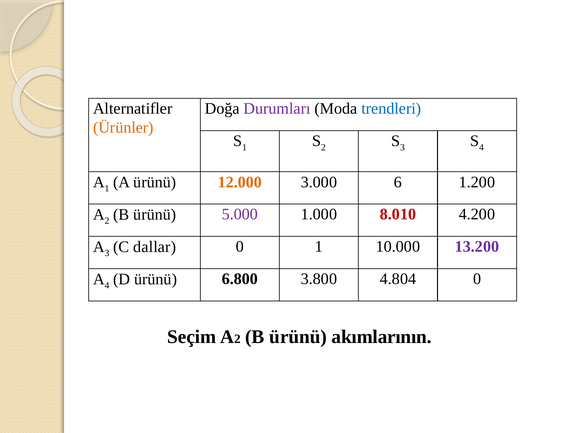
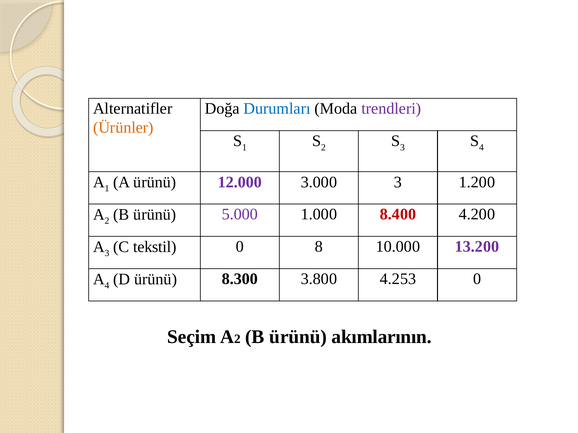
Durumları colour: purple -> blue
trendleri colour: blue -> purple
12.000 colour: orange -> purple
3.000 6: 6 -> 3
8.010: 8.010 -> 8.400
dallar: dallar -> tekstil
0 1: 1 -> 8
6.800: 6.800 -> 8.300
4.804: 4.804 -> 4.253
